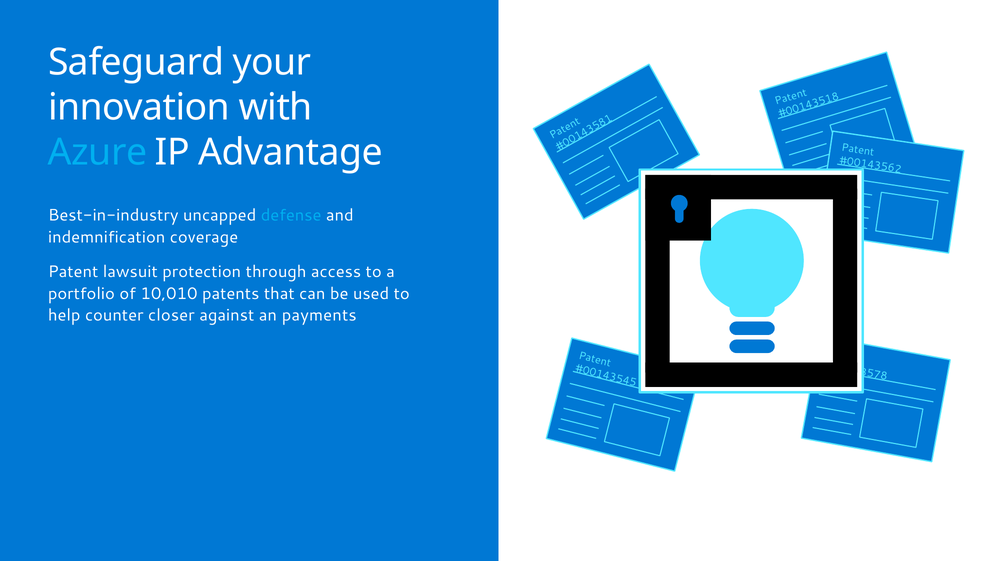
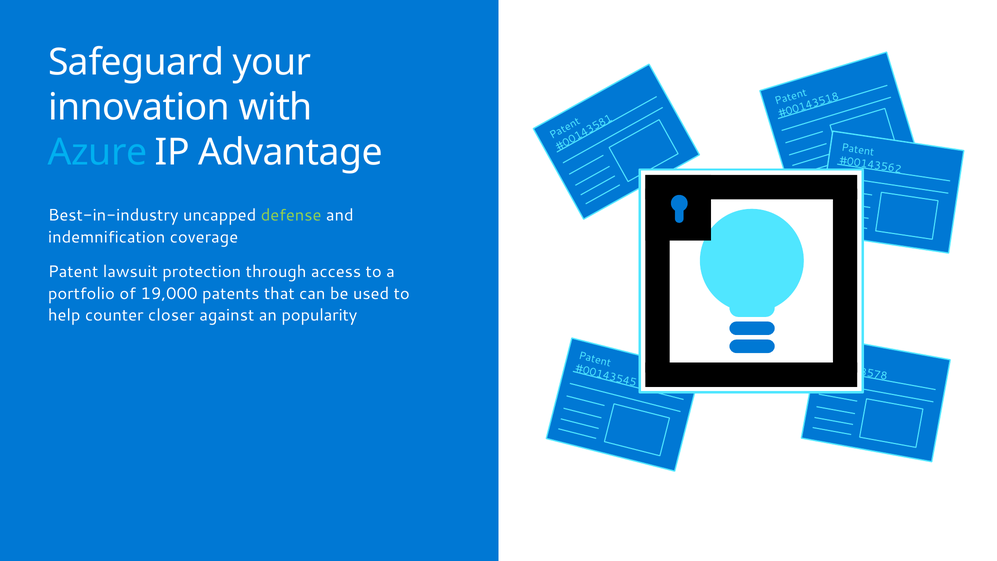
defense colour: light blue -> light green
10,010: 10,010 -> 19,000
payments: payments -> popularity
